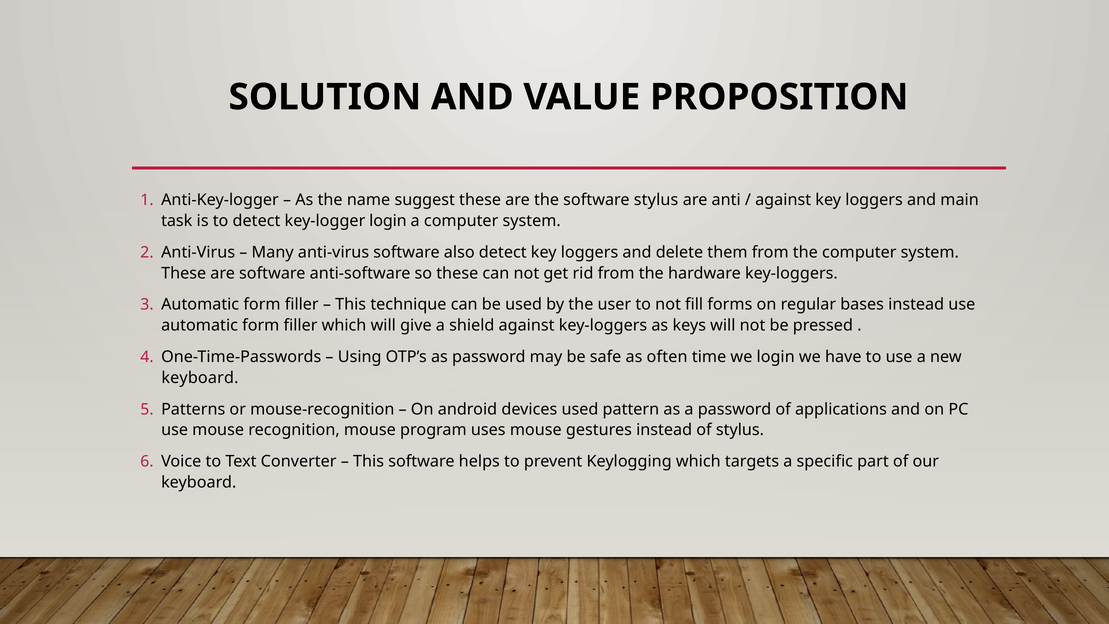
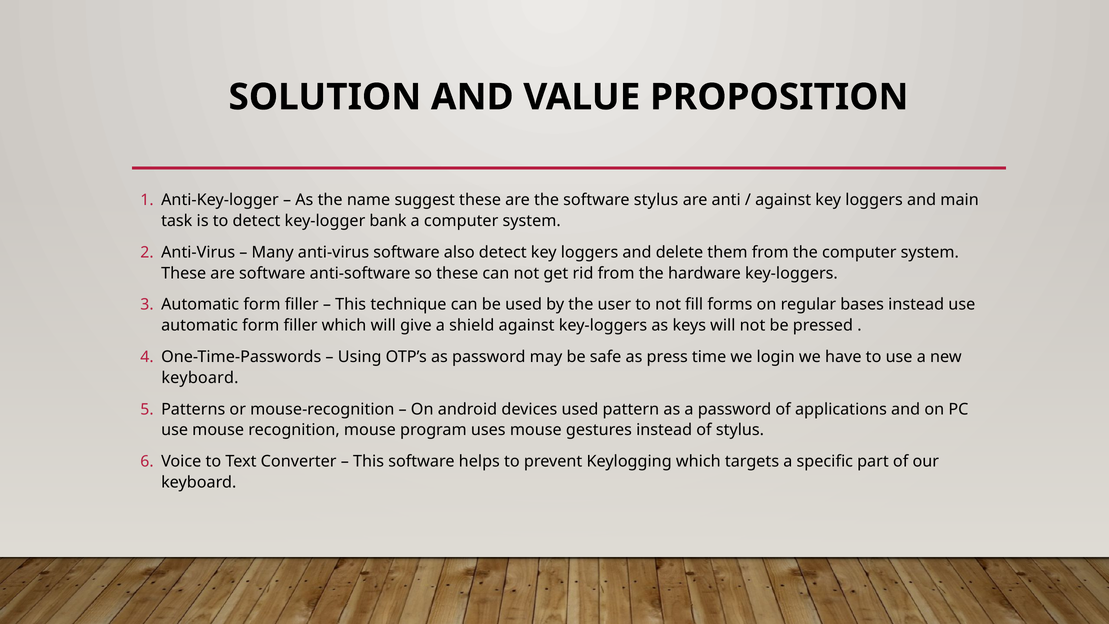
key-logger login: login -> bank
often: often -> press
